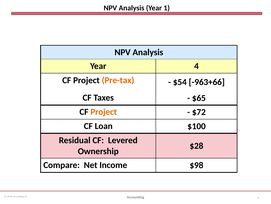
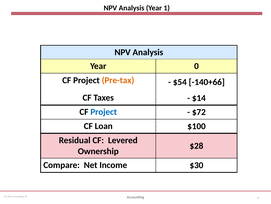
4: 4 -> 0
-963+66: -963+66 -> -140+66
$65: $65 -> $14
Project at (104, 112) colour: orange -> blue
$98: $98 -> $30
